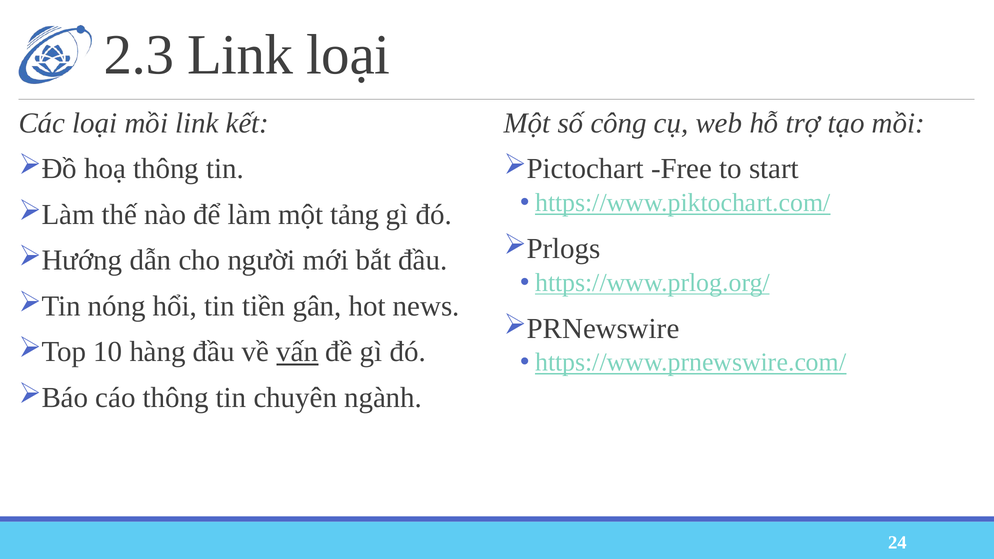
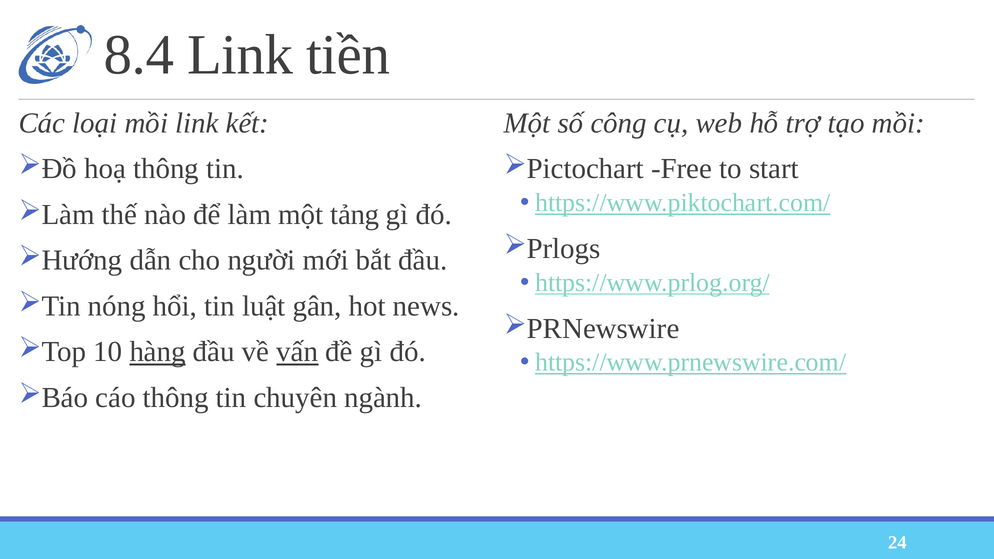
2.3: 2.3 -> 8.4
Link loại: loại -> tiền
tiền: tiền -> luật
hàng underline: none -> present
